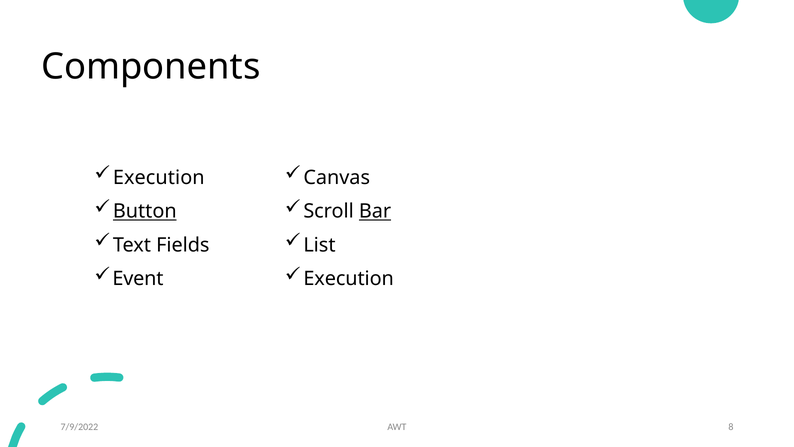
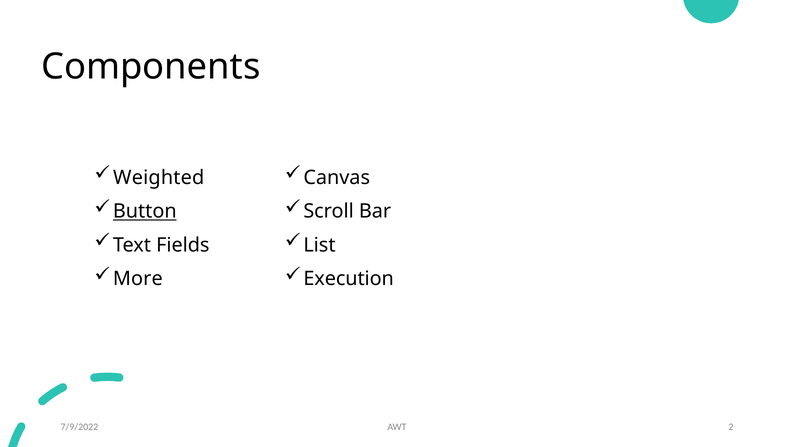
Execution at (159, 177): Execution -> Weighted
Bar underline: present -> none
Event: Event -> More
8: 8 -> 2
